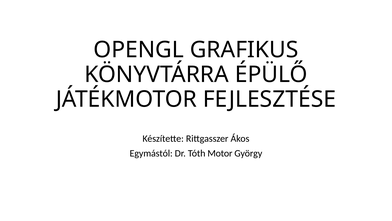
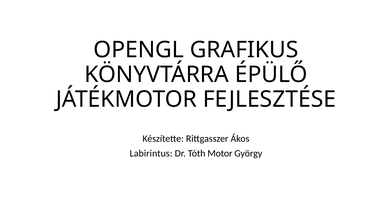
Egymástól: Egymástól -> Labirintus
